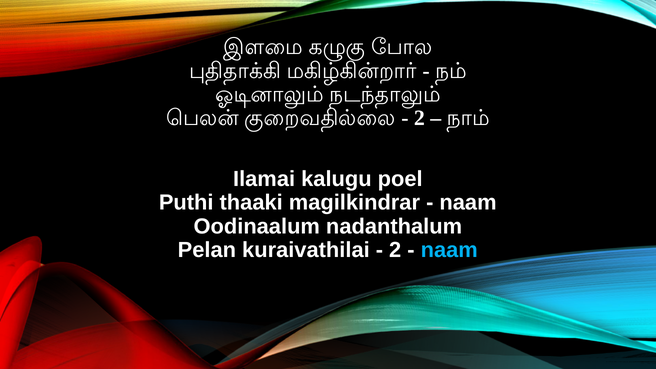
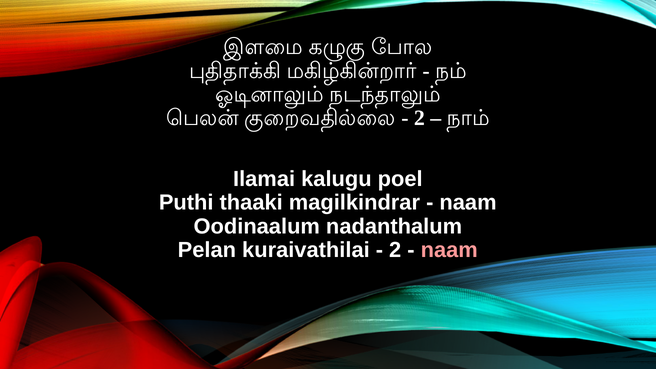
naam at (449, 250) colour: light blue -> pink
